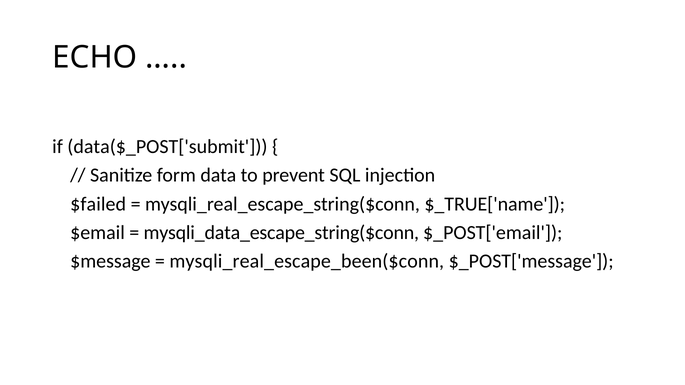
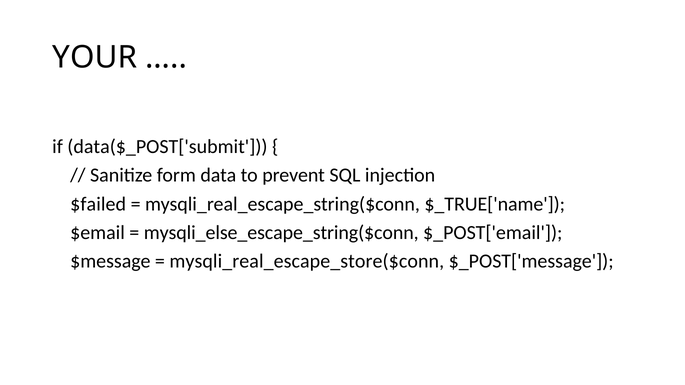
ECHO: ECHO -> YOUR
mysqli_data_escape_string($conn: mysqli_data_escape_string($conn -> mysqli_else_escape_string($conn
mysqli_real_escape_been($conn: mysqli_real_escape_been($conn -> mysqli_real_escape_store($conn
